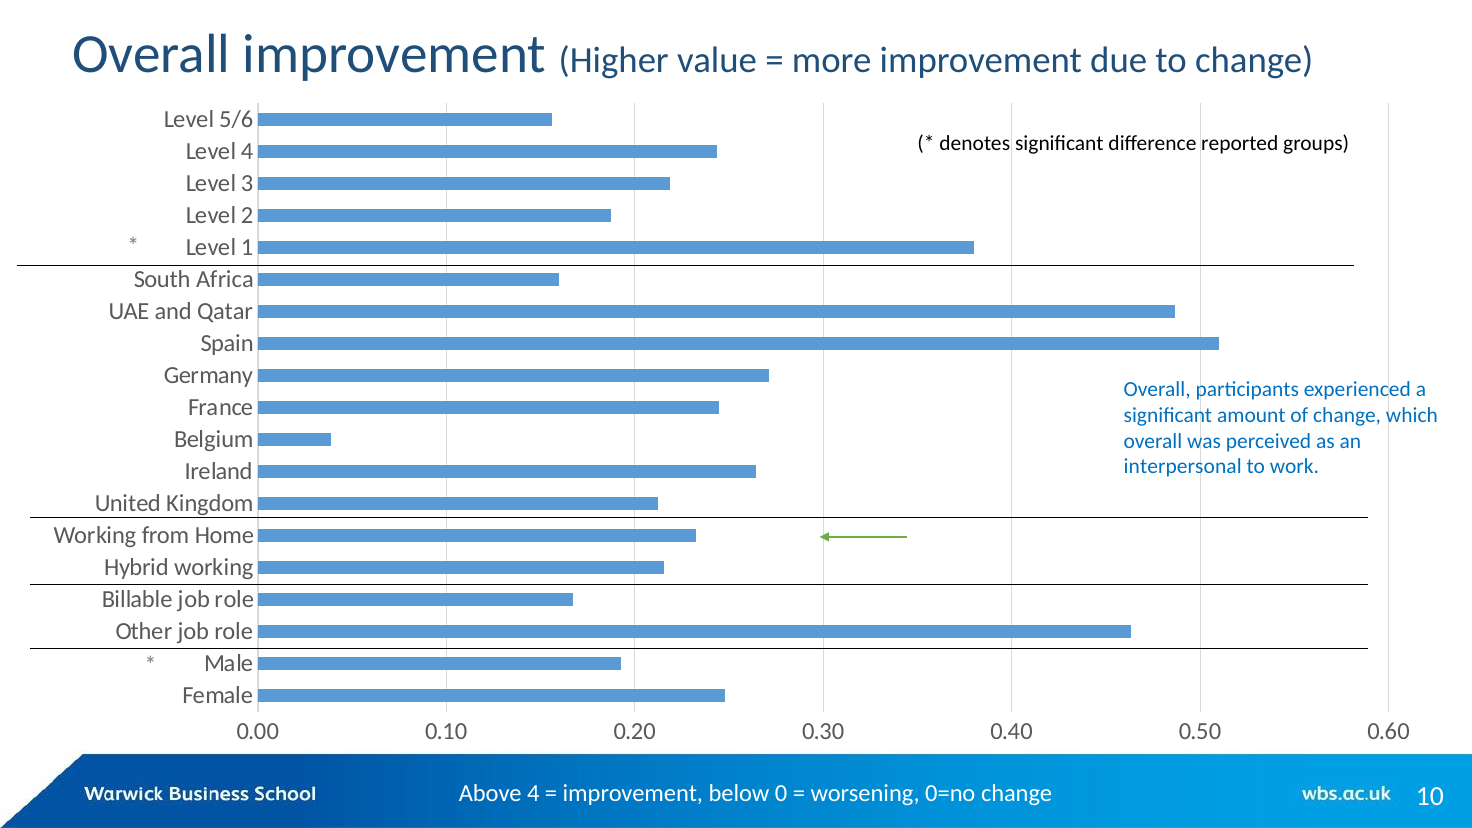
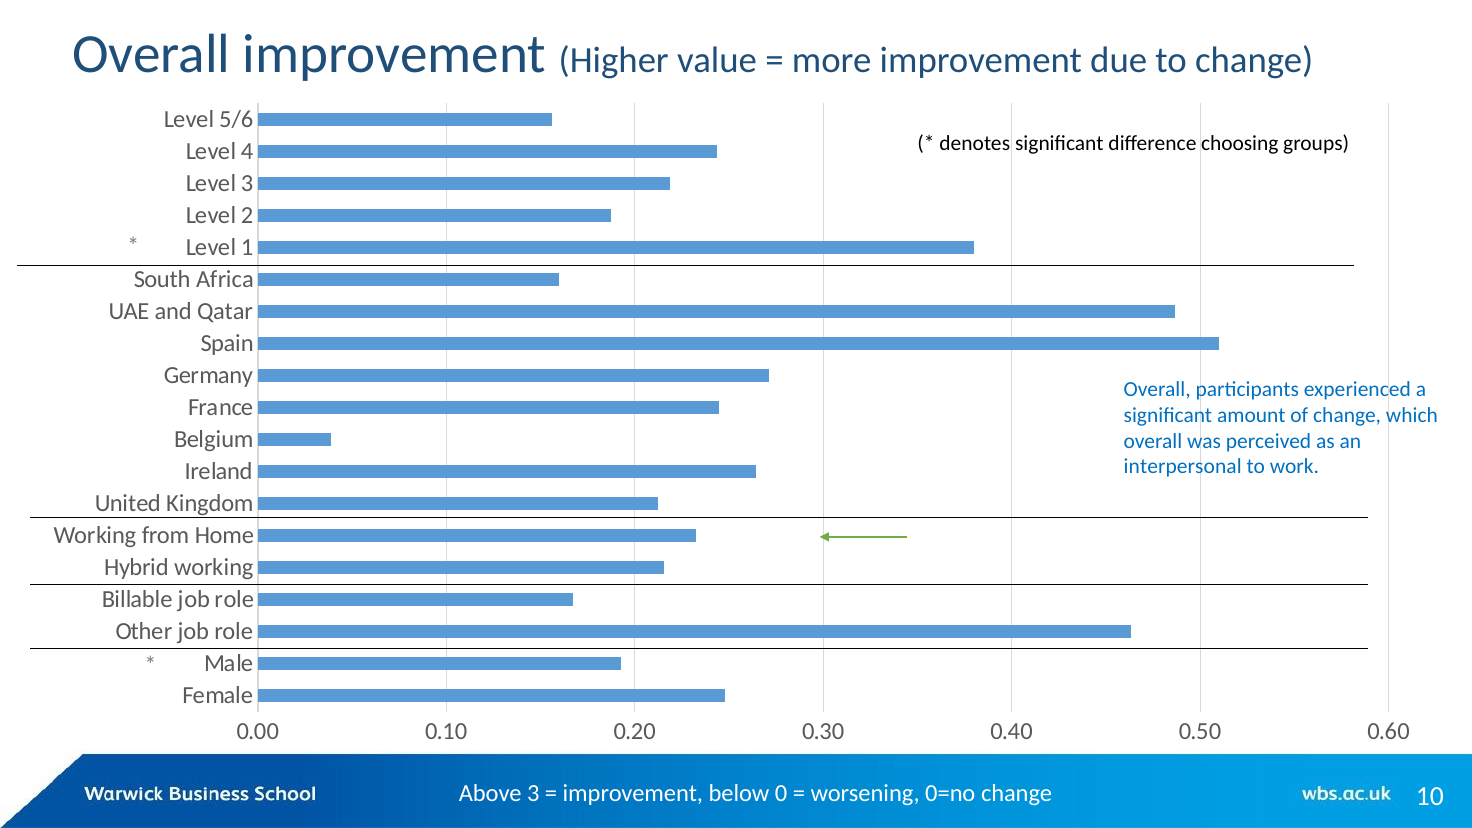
reported: reported -> choosing
Above 4: 4 -> 3
